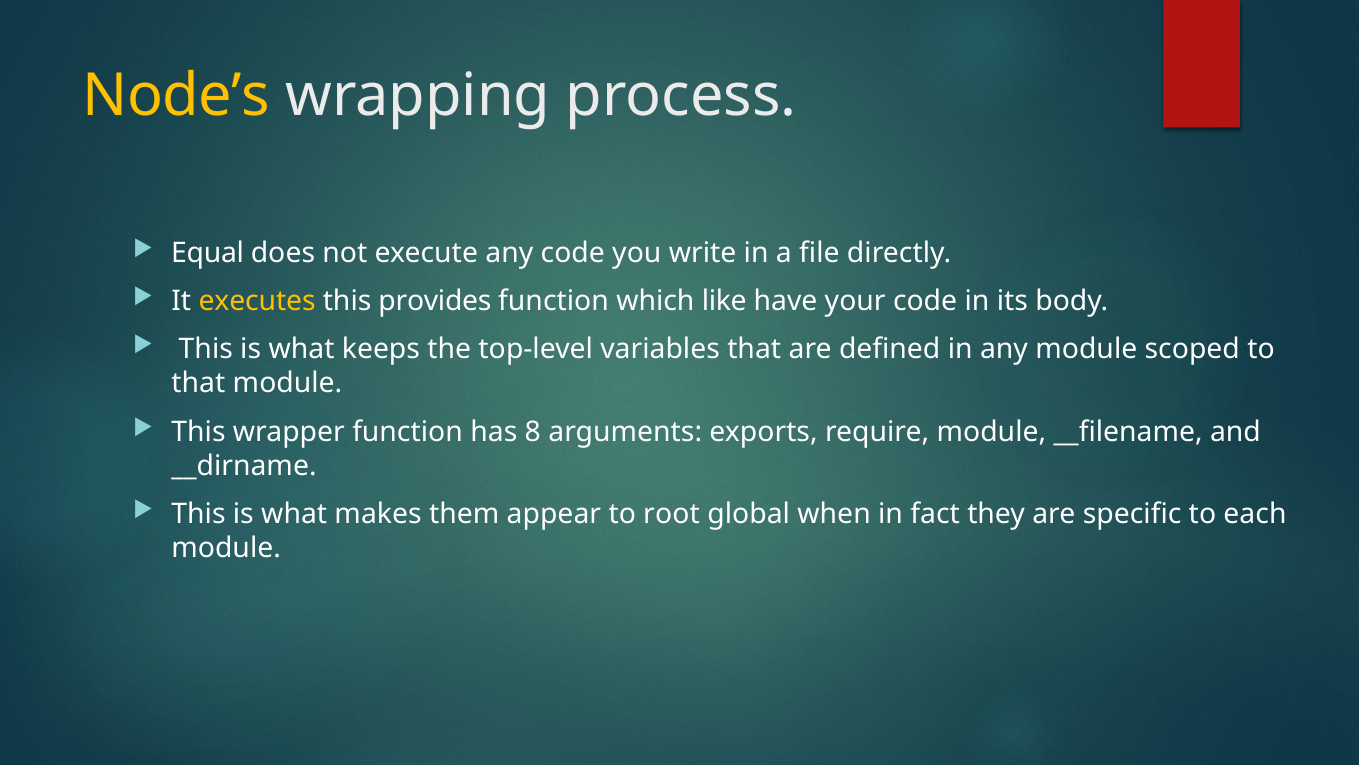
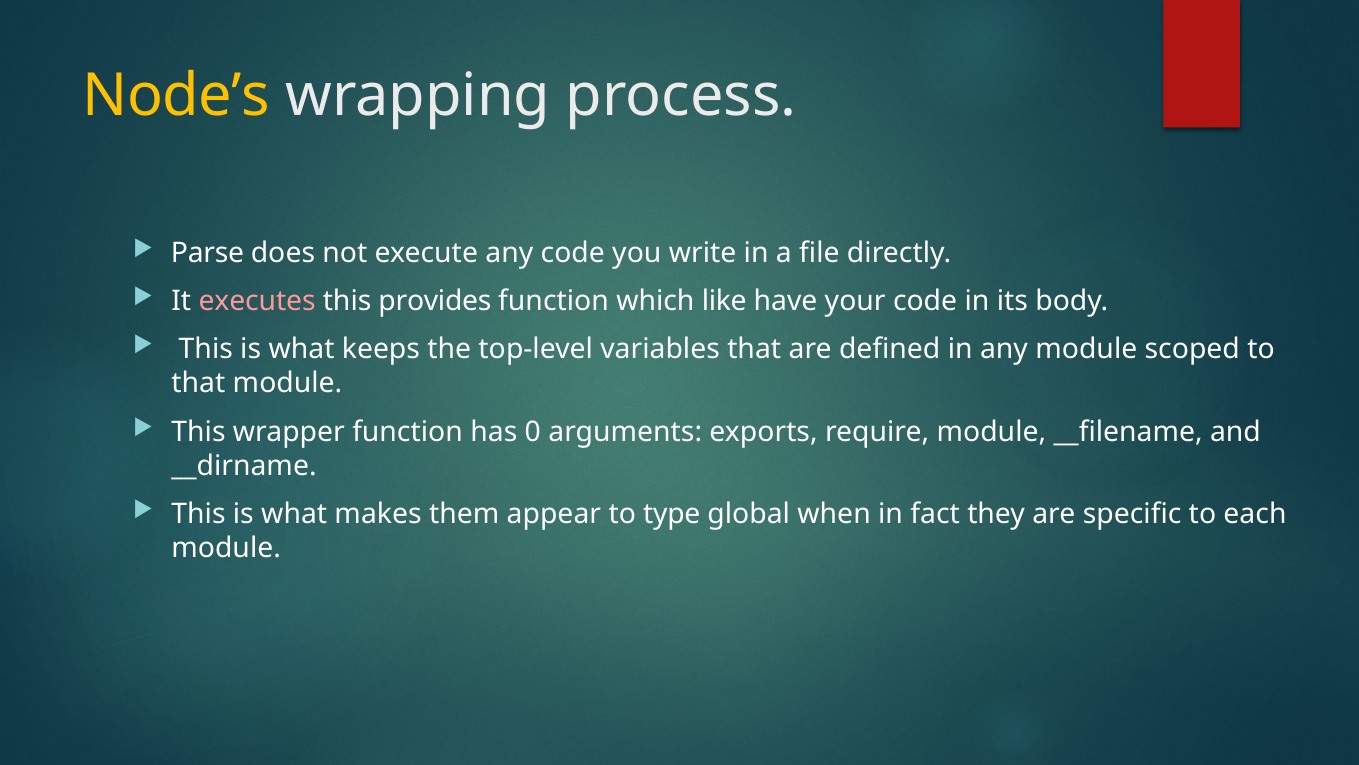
Equal: Equal -> Parse
executes colour: yellow -> pink
8: 8 -> 0
root: root -> type
